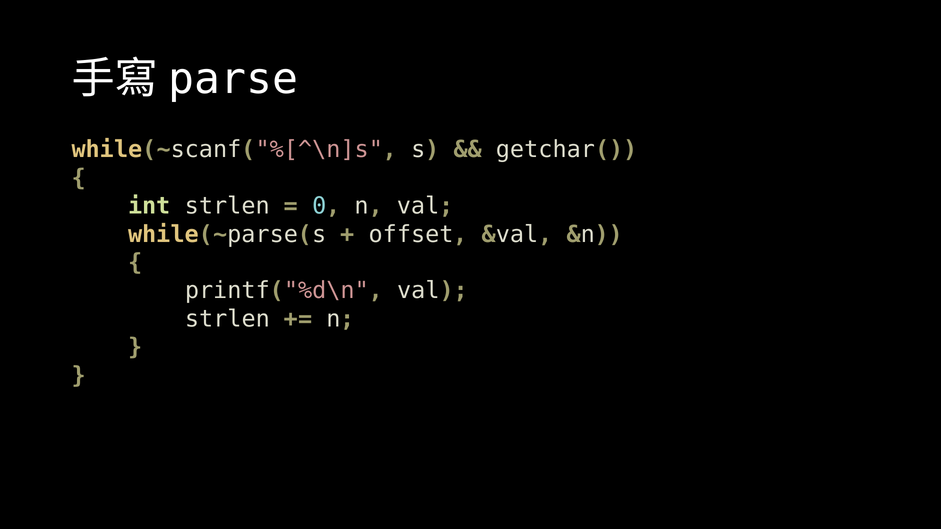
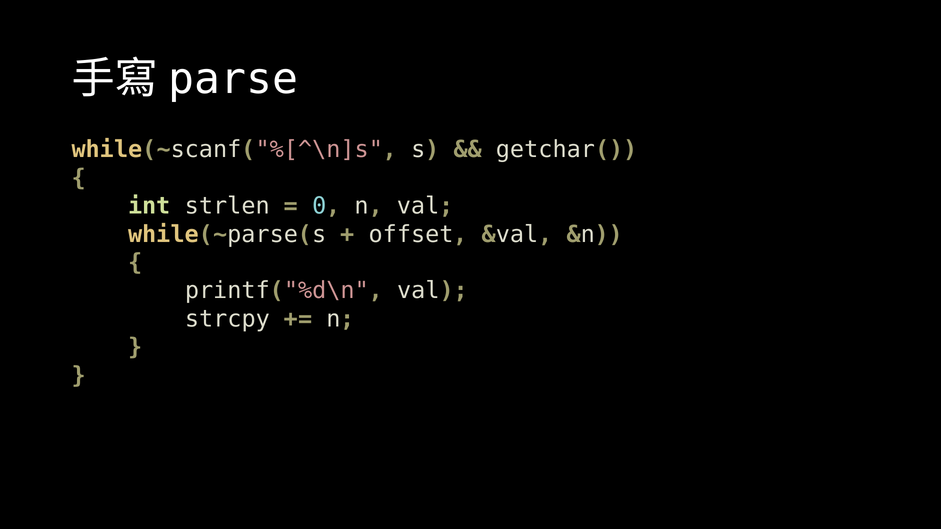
strlen at (227, 319): strlen -> strcpy
